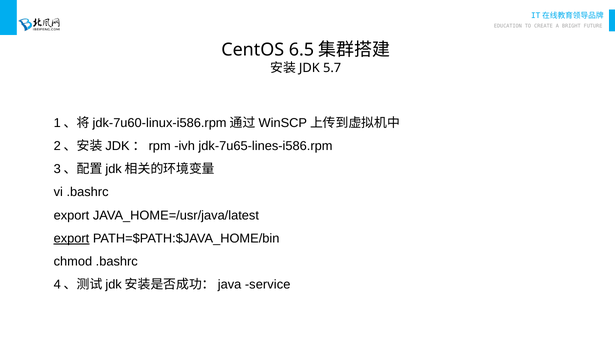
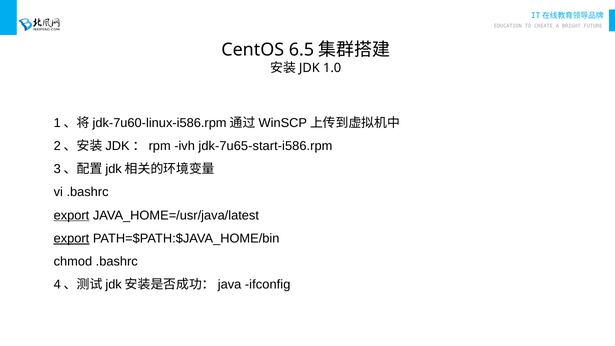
5.7: 5.7 -> 1.0
jdk-7u65-lines-i586.rpm: jdk-7u65-lines-i586.rpm -> jdk-7u65-start-i586.rpm
export at (72, 215) underline: none -> present
service: service -> ifconfig
